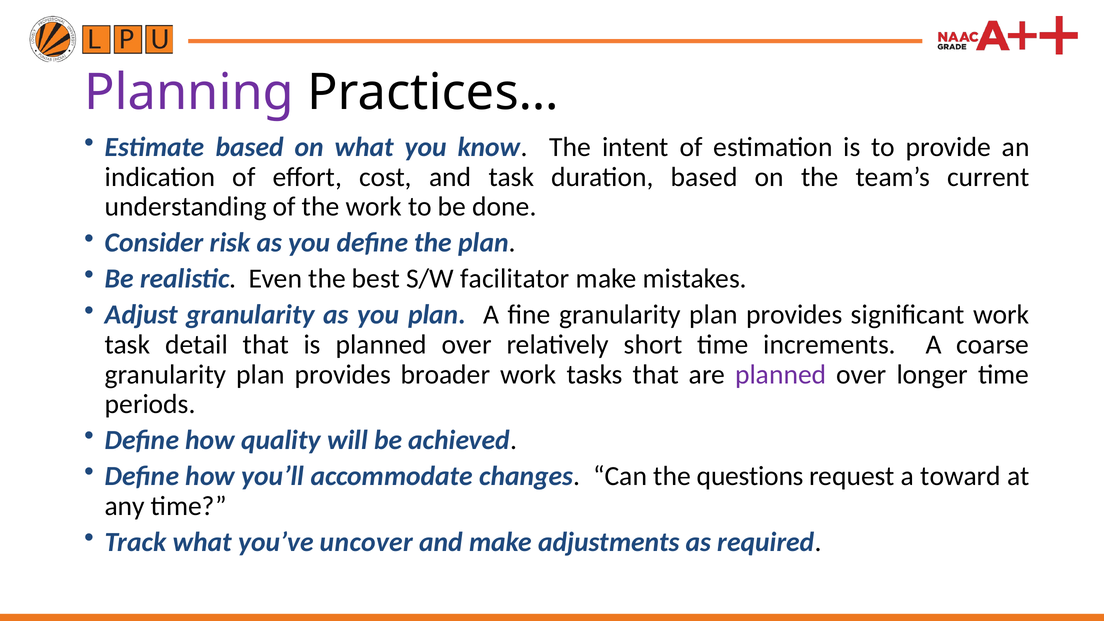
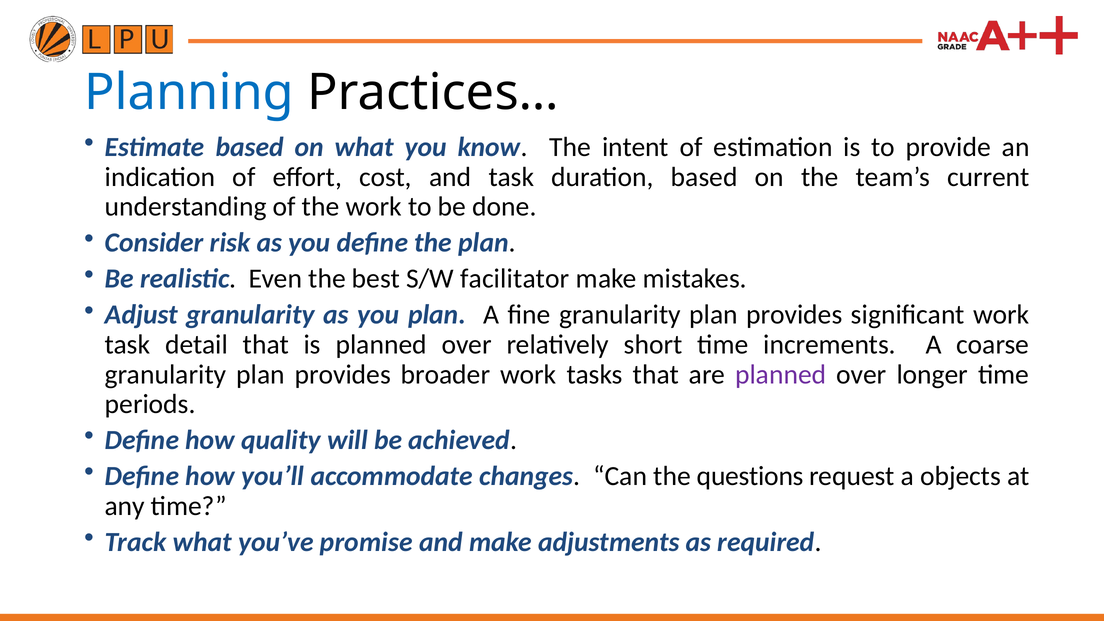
Planning colour: purple -> blue
toward: toward -> objects
uncover: uncover -> promise
